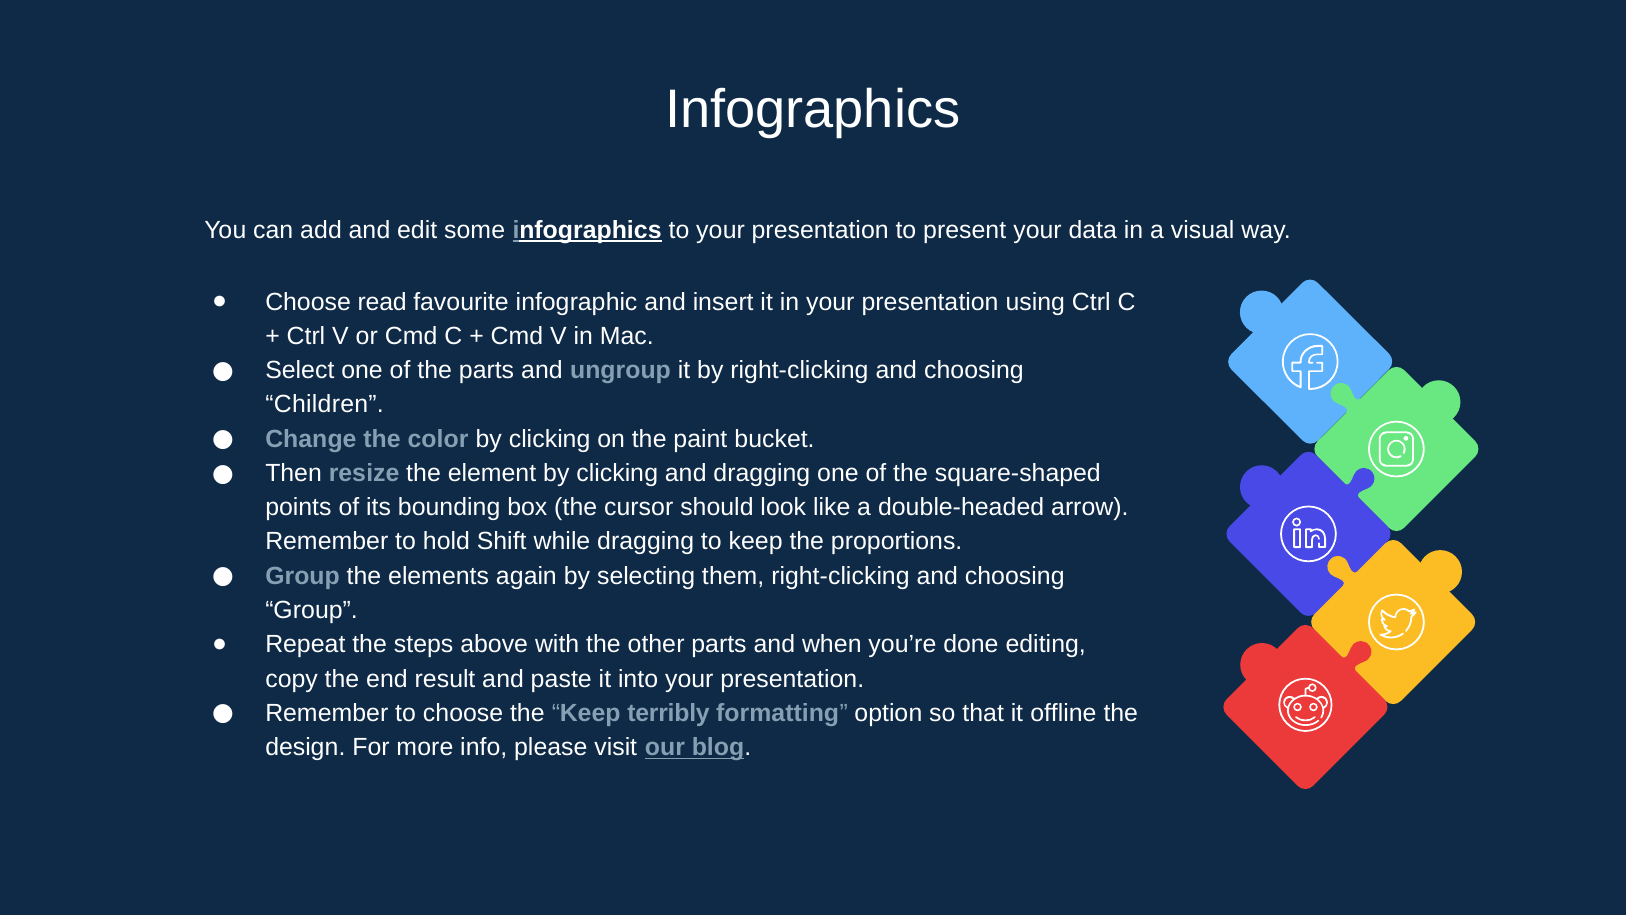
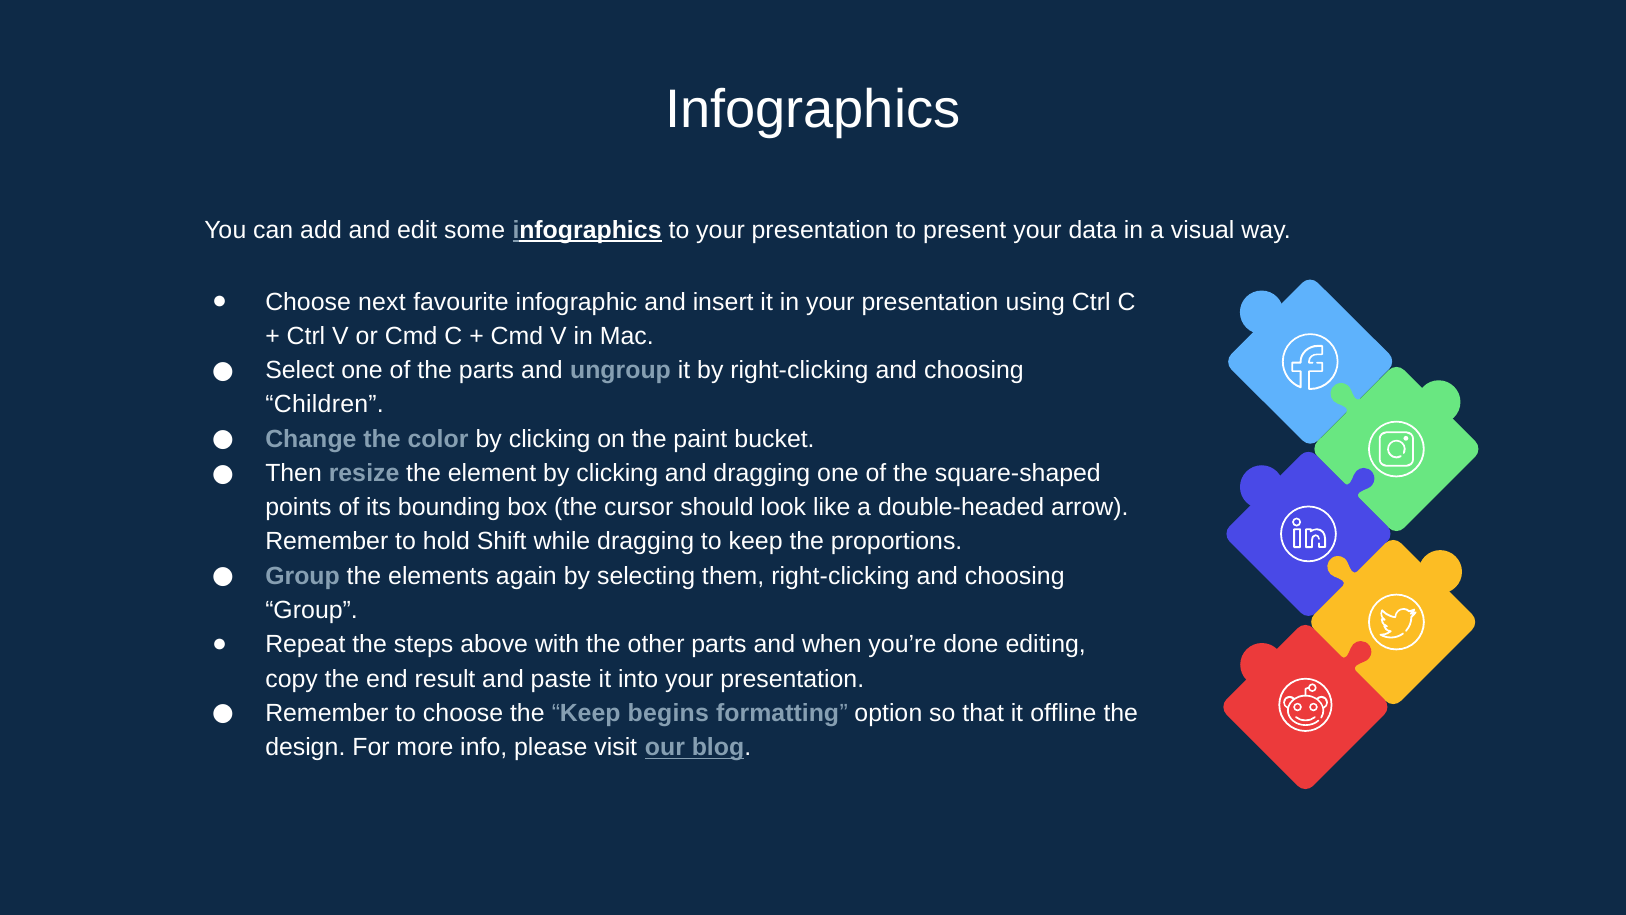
read: read -> next
terribly: terribly -> begins
